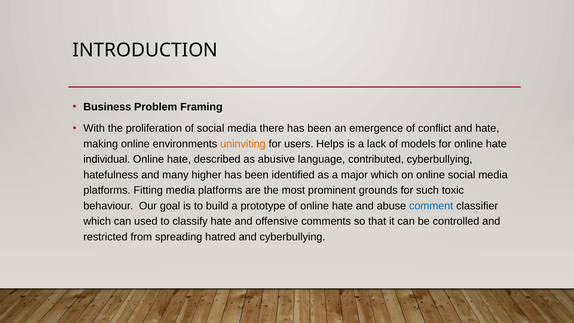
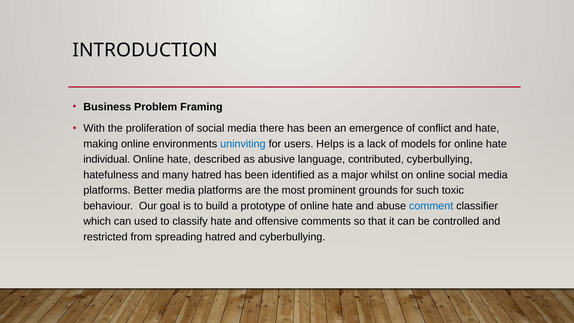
uninviting colour: orange -> blue
many higher: higher -> hatred
major which: which -> whilst
Fitting: Fitting -> Better
